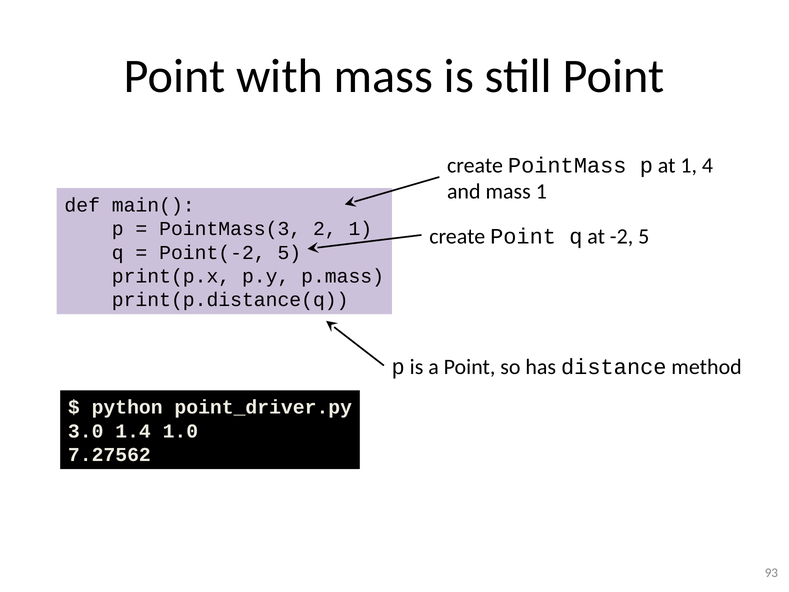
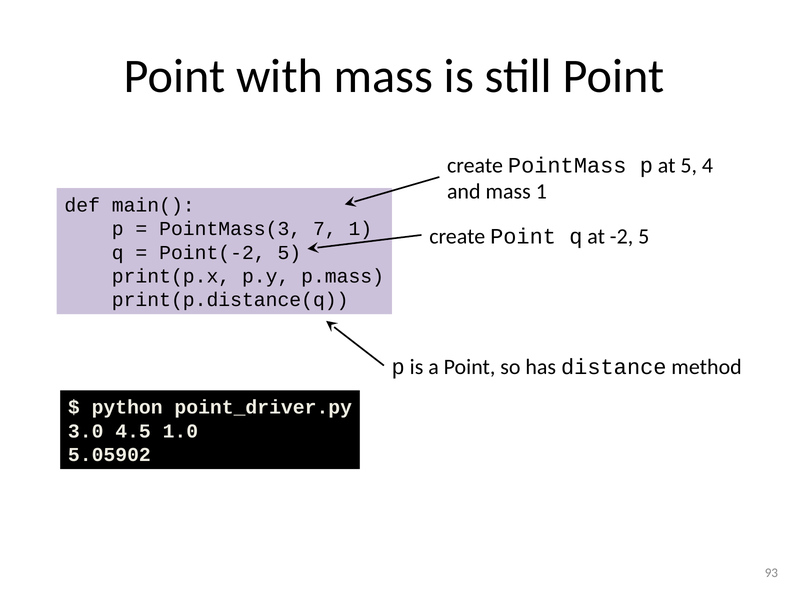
at 1: 1 -> 5
2: 2 -> 7
1.4: 1.4 -> 4.5
7.27562: 7.27562 -> 5.05902
